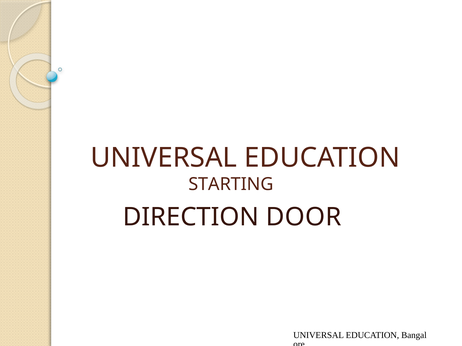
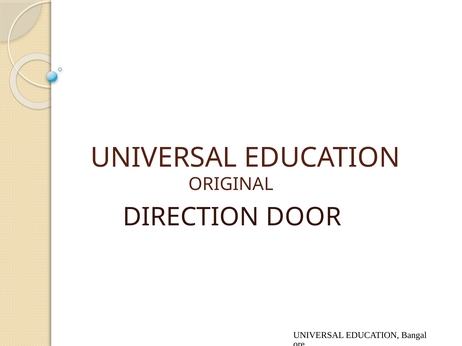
STARTING: STARTING -> ORIGINAL
